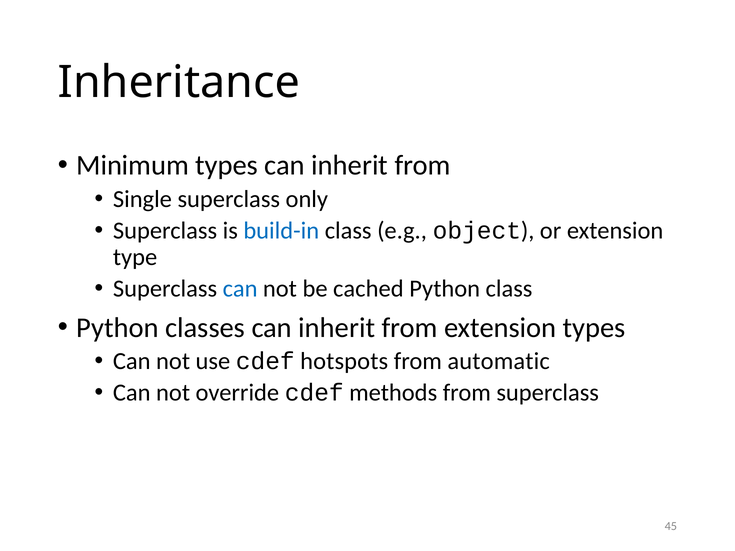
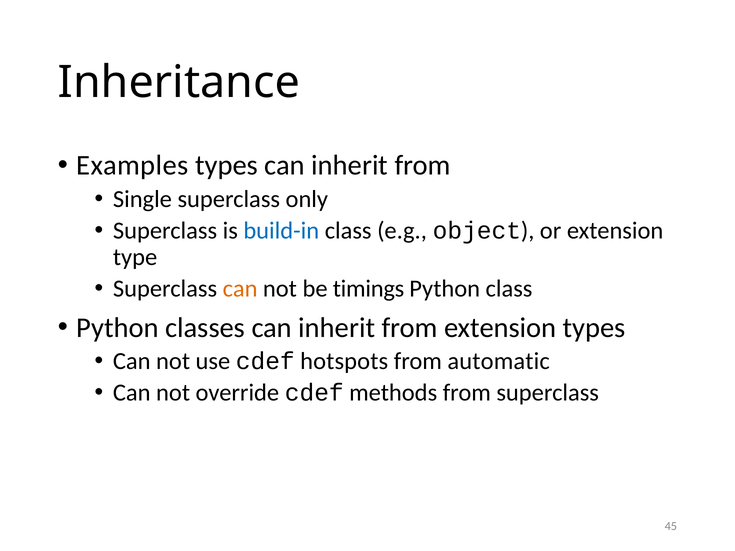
Minimum: Minimum -> Examples
can at (240, 289) colour: blue -> orange
cached: cached -> timings
